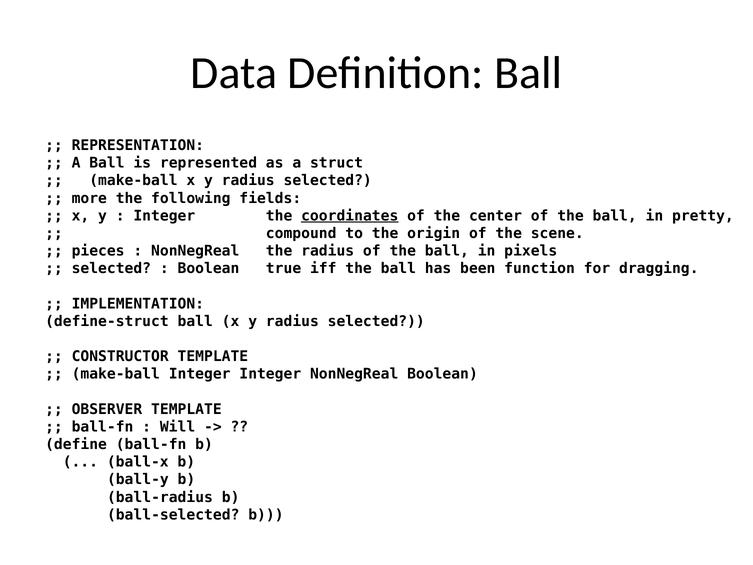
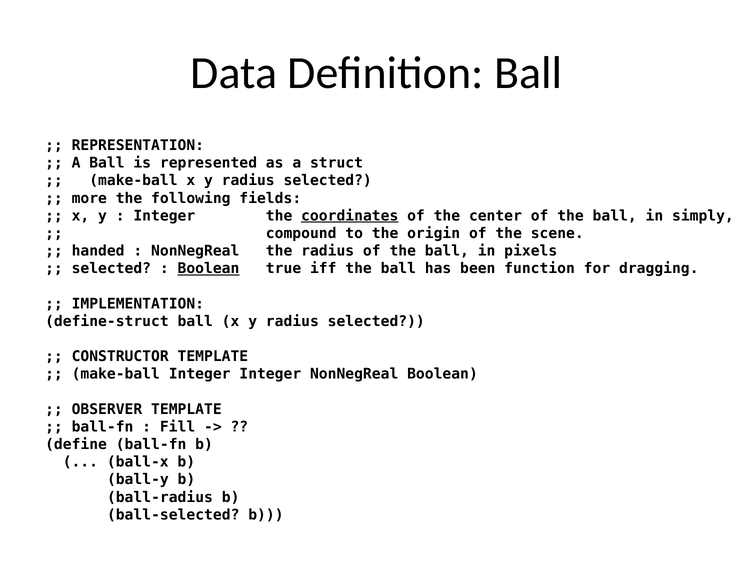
pretty: pretty -> simply
pieces: pieces -> handed
Boolean at (208, 268) underline: none -> present
Will: Will -> Fill
